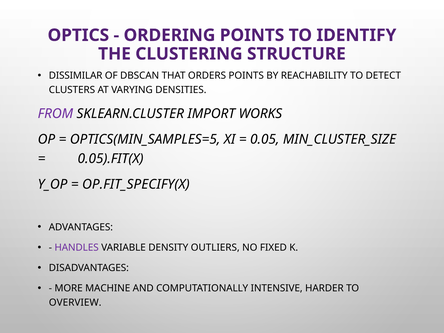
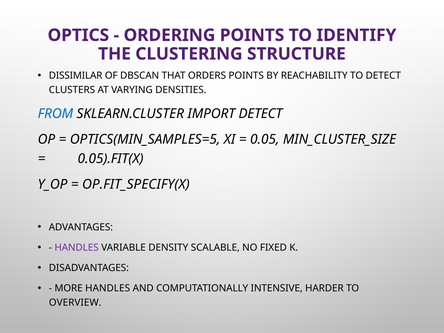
FROM colour: purple -> blue
IMPORT WORKS: WORKS -> DETECT
OUTLIERS: OUTLIERS -> SCALABLE
MORE MACHINE: MACHINE -> HANDLES
